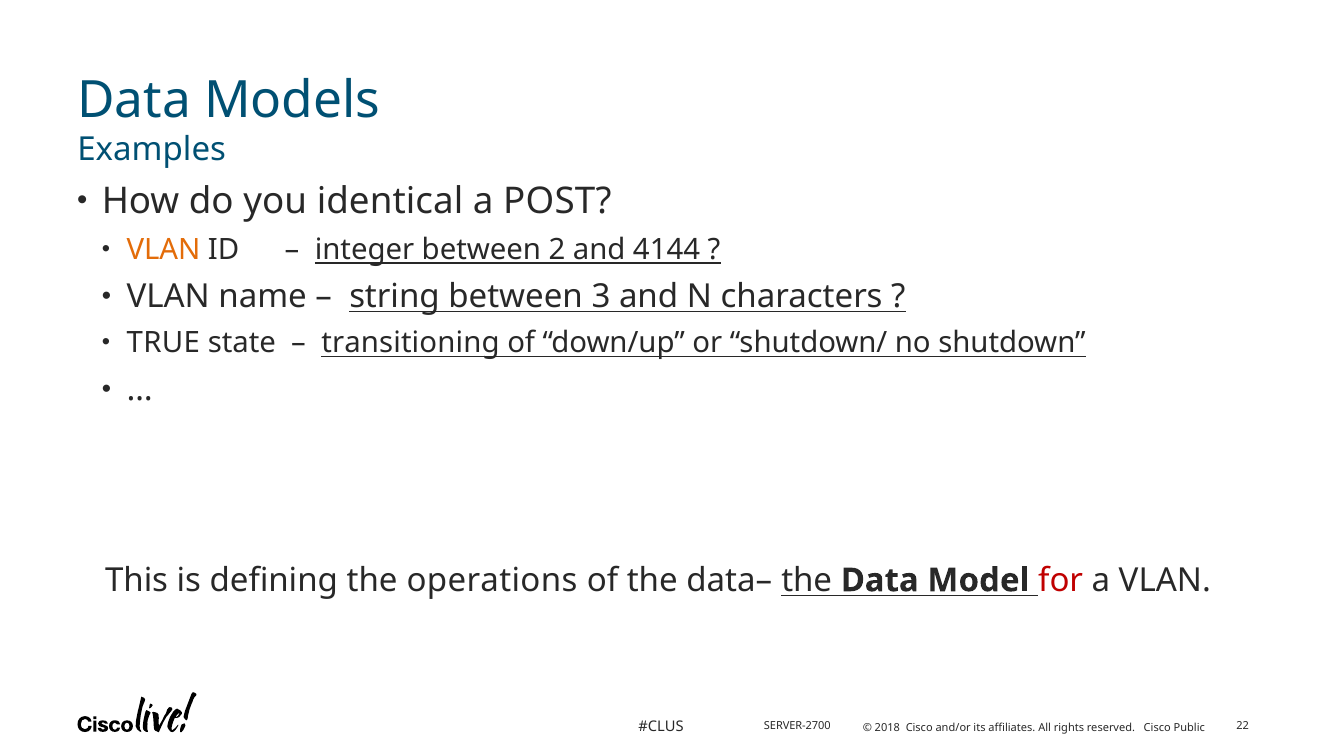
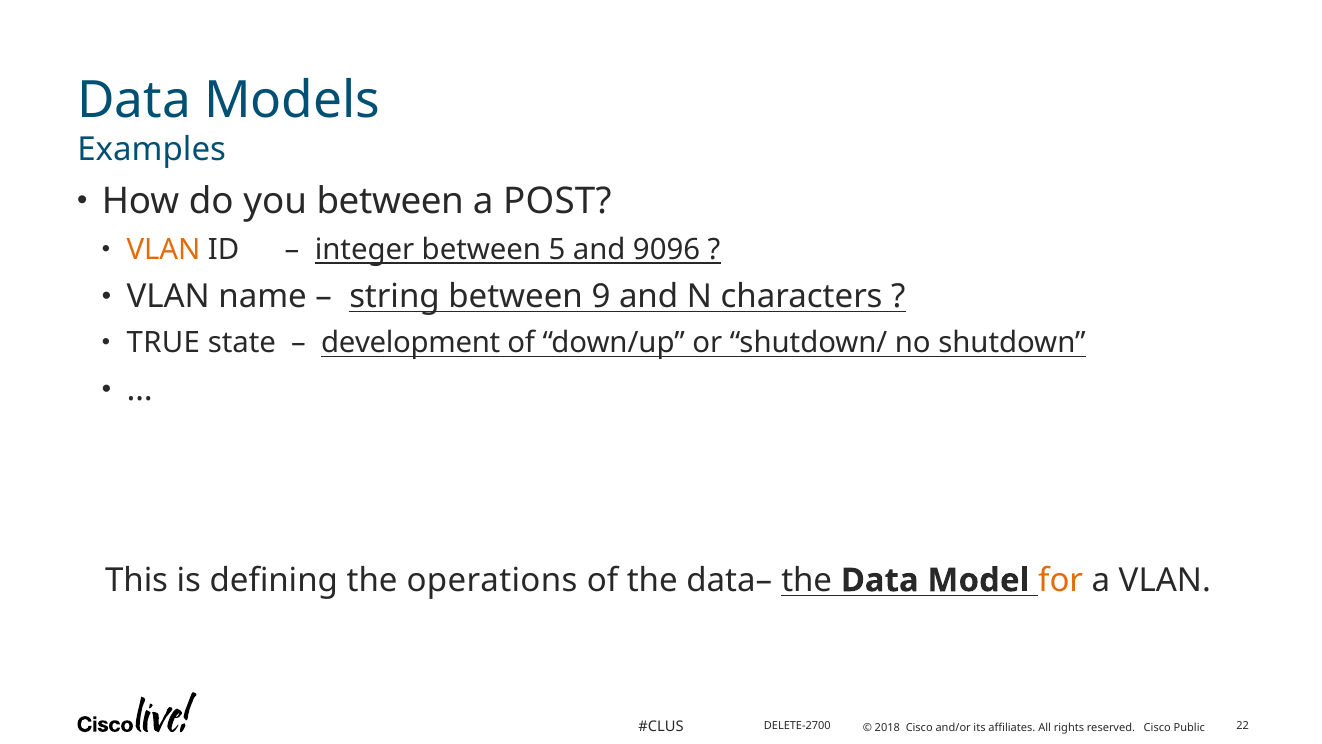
you identical: identical -> between
2: 2 -> 5
4144: 4144 -> 9096
3: 3 -> 9
transitioning: transitioning -> development
for colour: red -> orange
SERVER-2700: SERVER-2700 -> DELETE-2700
